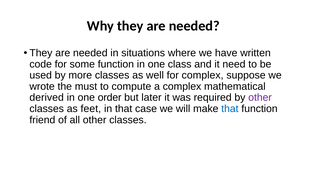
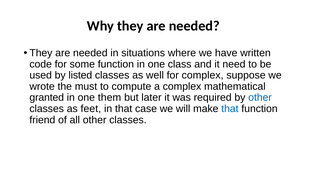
more: more -> listed
derived: derived -> granted
order: order -> them
other at (260, 98) colour: purple -> blue
